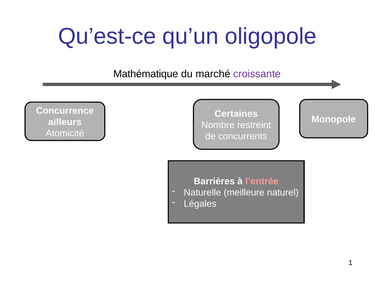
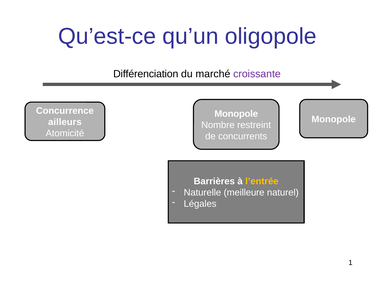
Mathématique: Mathématique -> Différenciation
Certaines at (236, 114): Certaines -> Monopole
l’entrée colour: pink -> yellow
